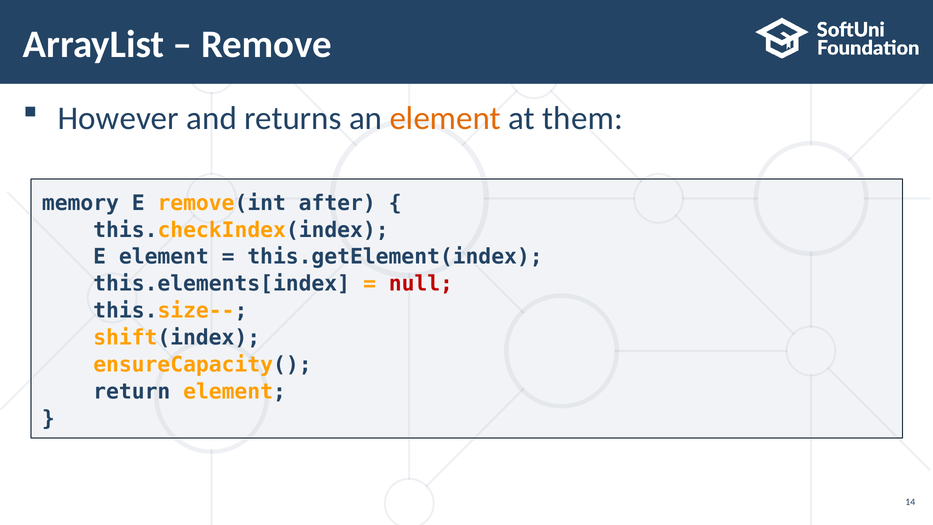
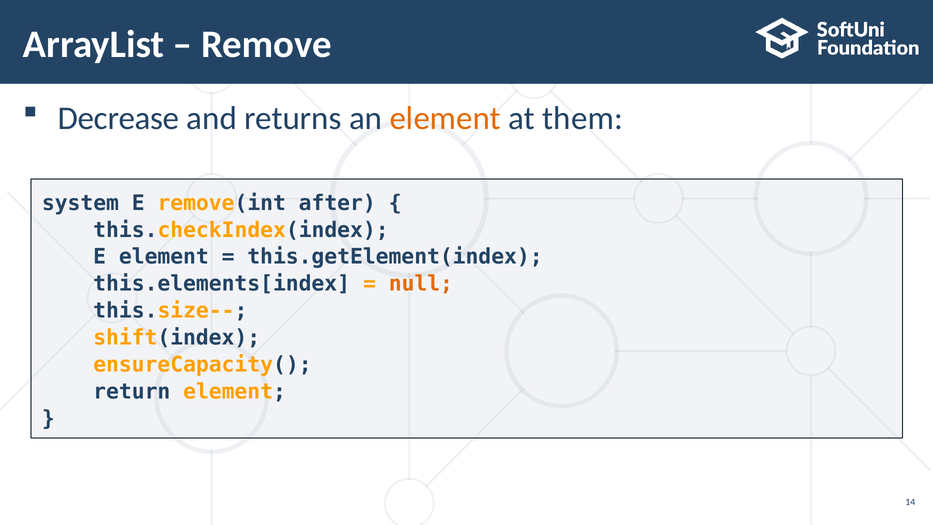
However: However -> Decrease
memory: memory -> system
null colour: red -> orange
